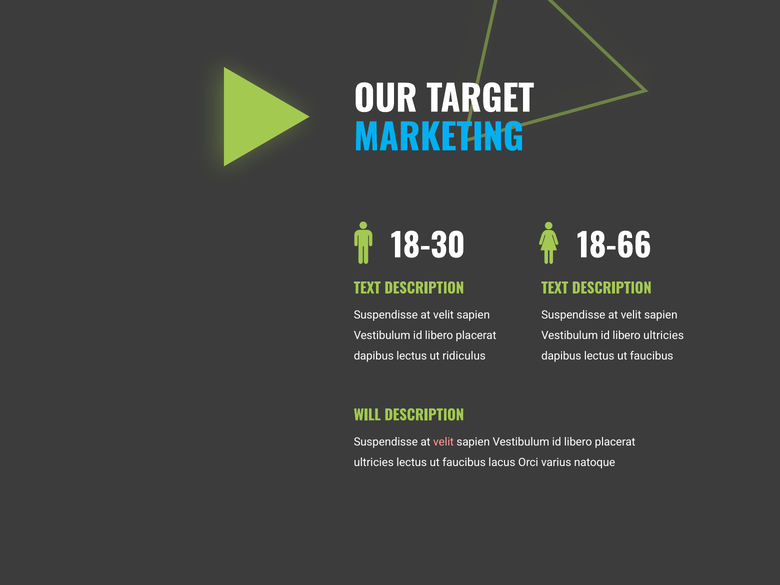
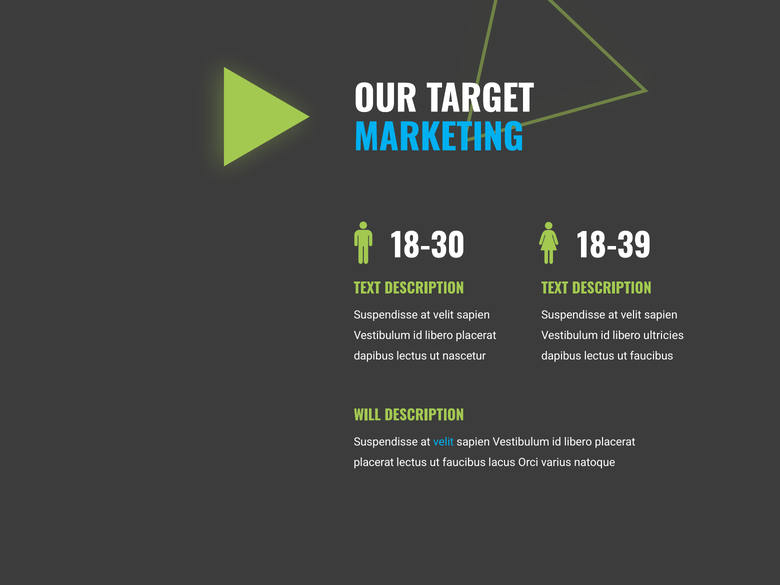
18-66: 18-66 -> 18-39
ridiculus: ridiculus -> nascetur
velit at (444, 442) colour: pink -> light blue
ultricies at (374, 462): ultricies -> placerat
